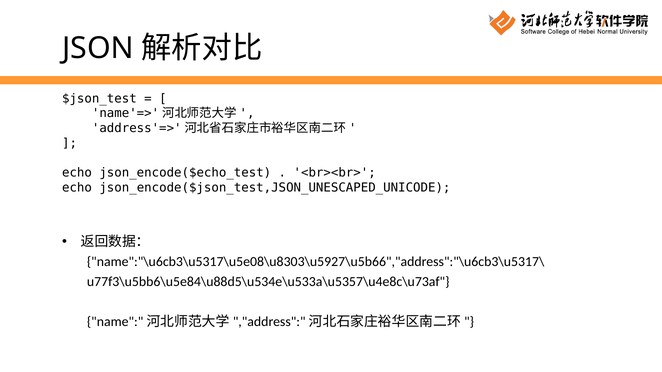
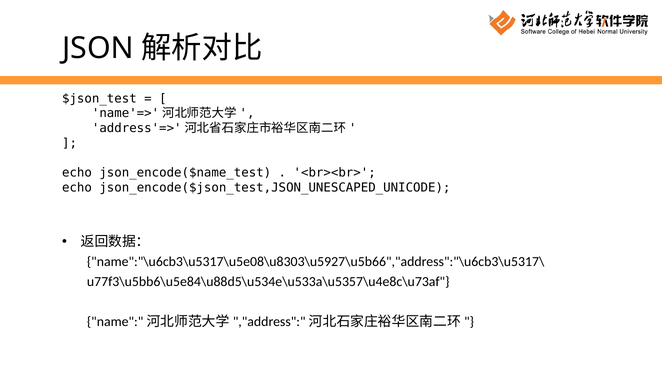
json_encode($echo_test: json_encode($echo_test -> json_encode($name_test
